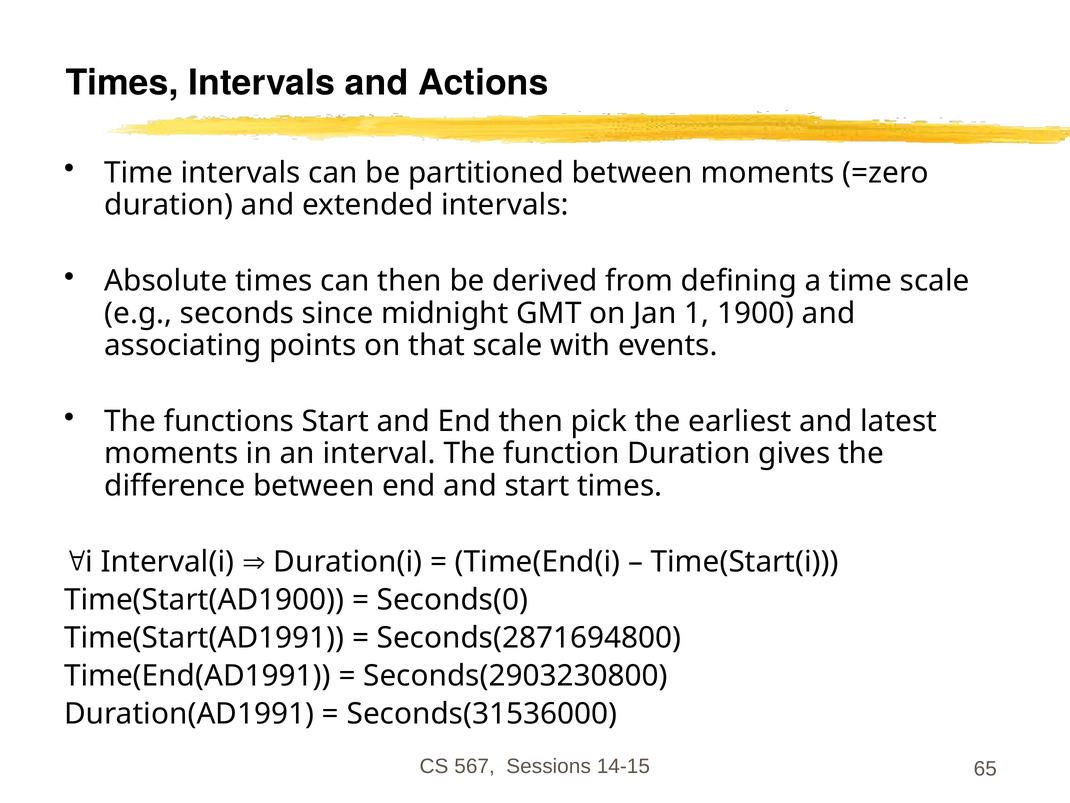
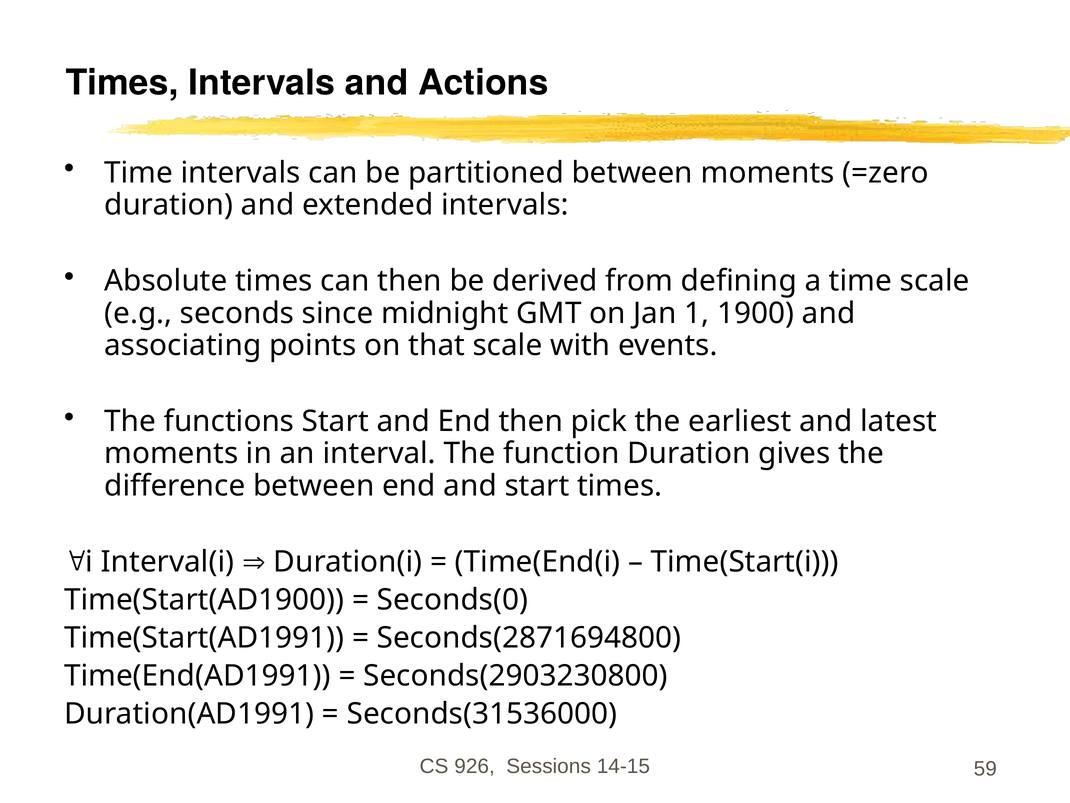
567: 567 -> 926
65: 65 -> 59
